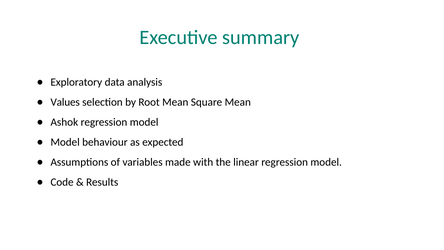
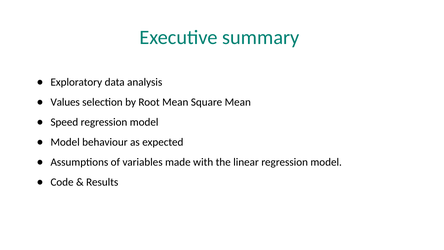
Ashok: Ashok -> Speed
